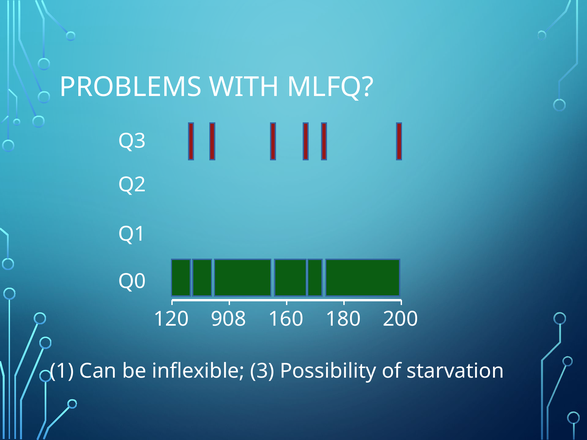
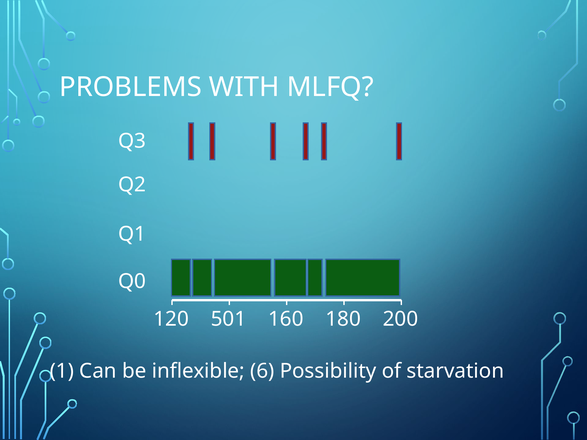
908: 908 -> 501
3: 3 -> 6
